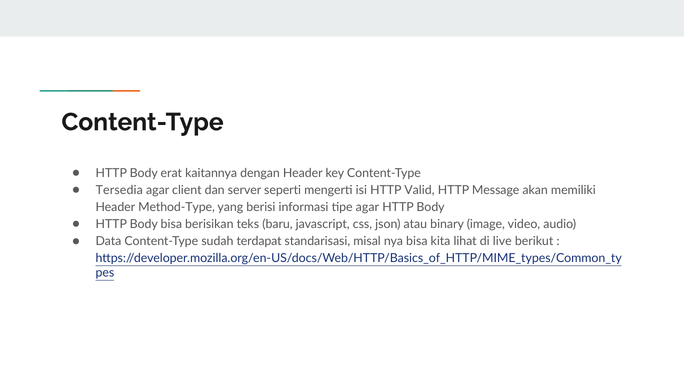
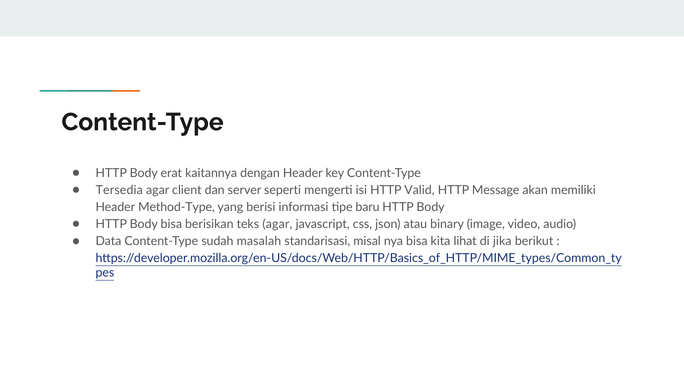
tipe agar: agar -> baru
teks baru: baru -> agar
terdapat: terdapat -> masalah
live: live -> jika
